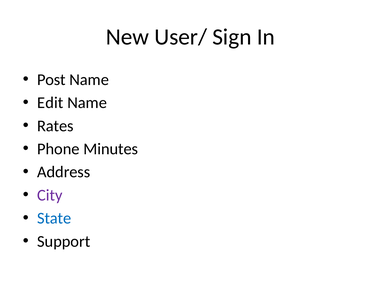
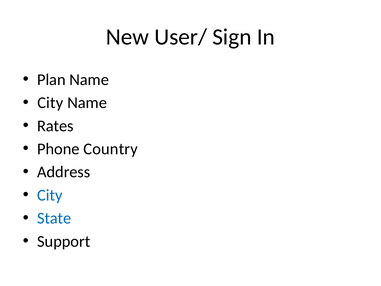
Post: Post -> Plan
Edit at (50, 103): Edit -> City
Minutes: Minutes -> Country
City at (50, 195) colour: purple -> blue
